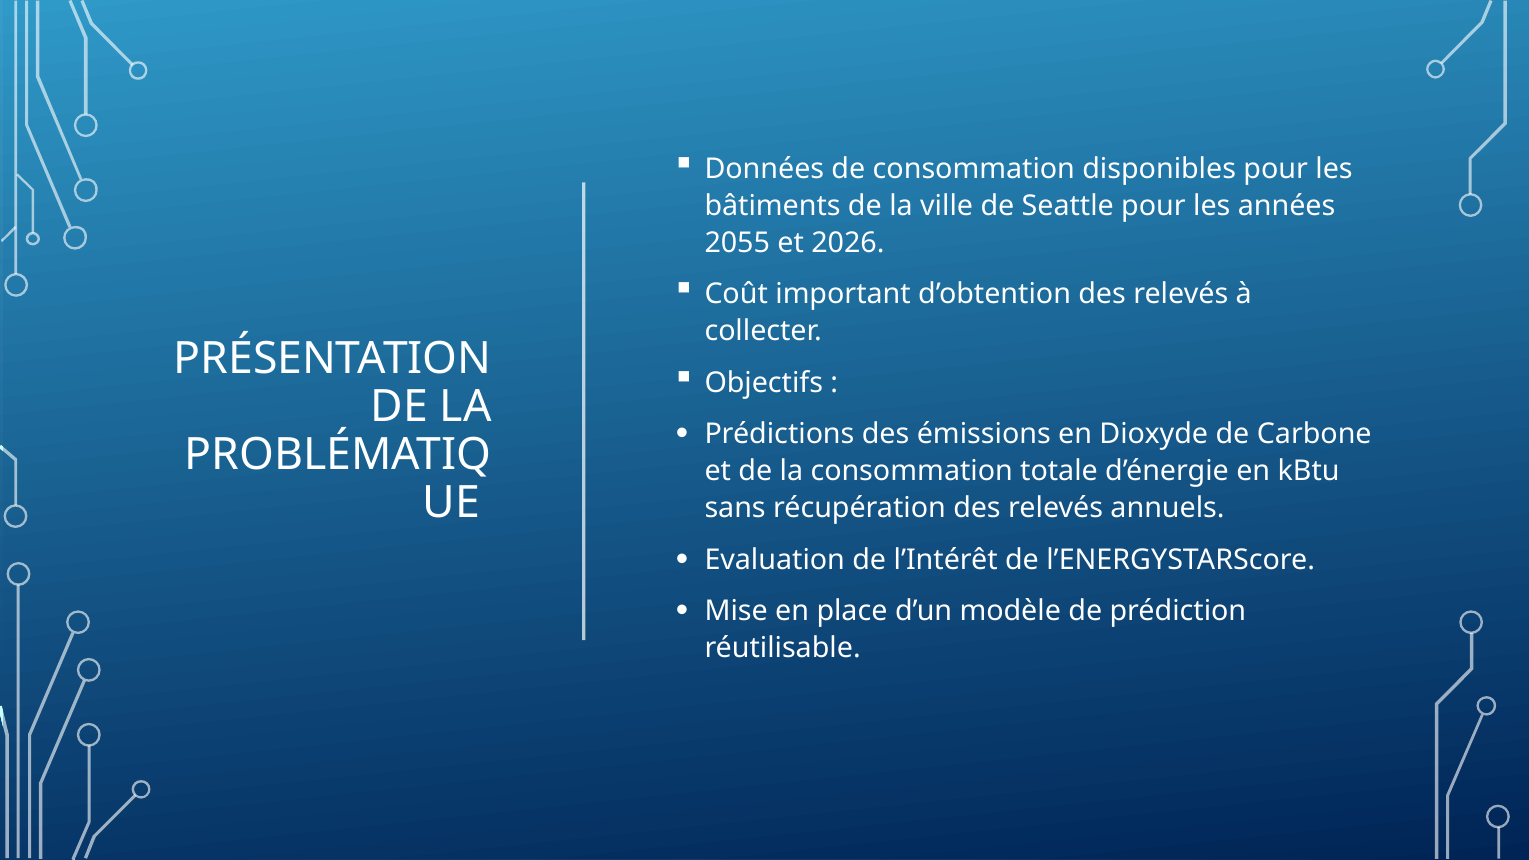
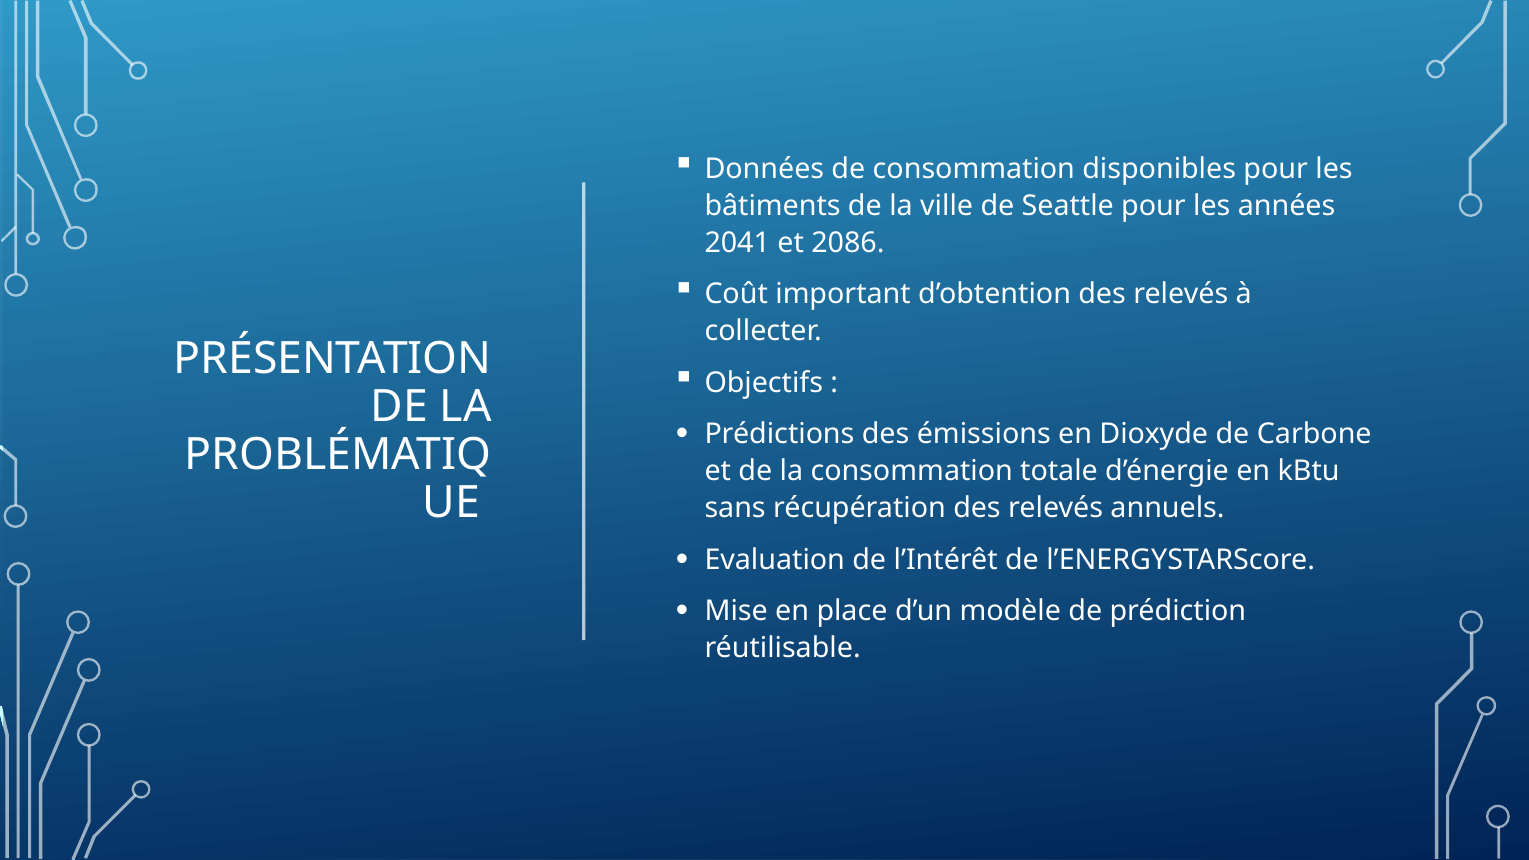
2055: 2055 -> 2041
2026: 2026 -> 2086
